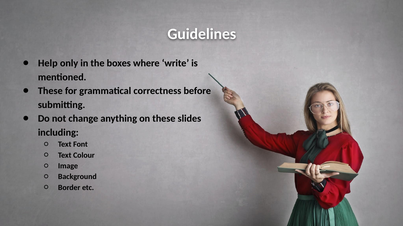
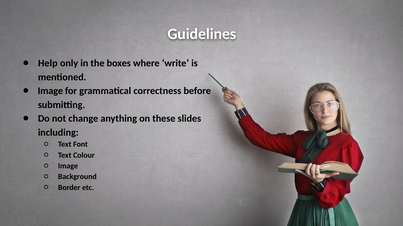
These at (50, 91): These -> Image
